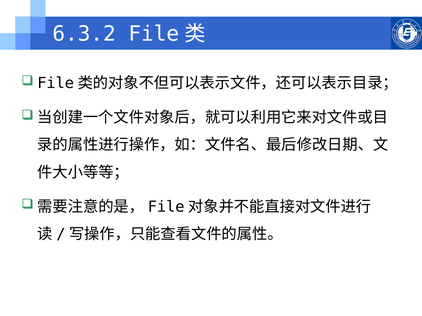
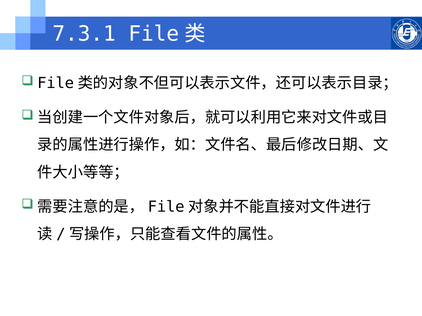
6.3.2: 6.3.2 -> 7.3.1
